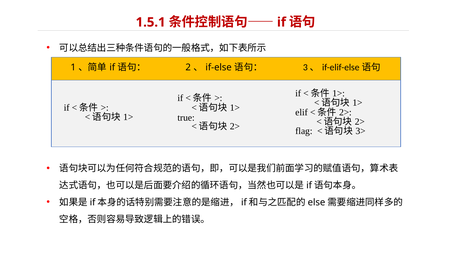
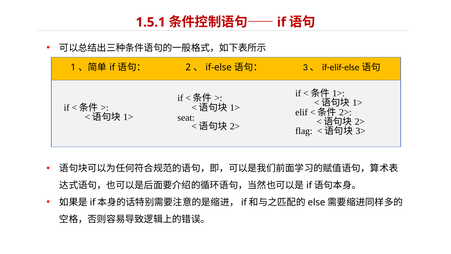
true: true -> seat
